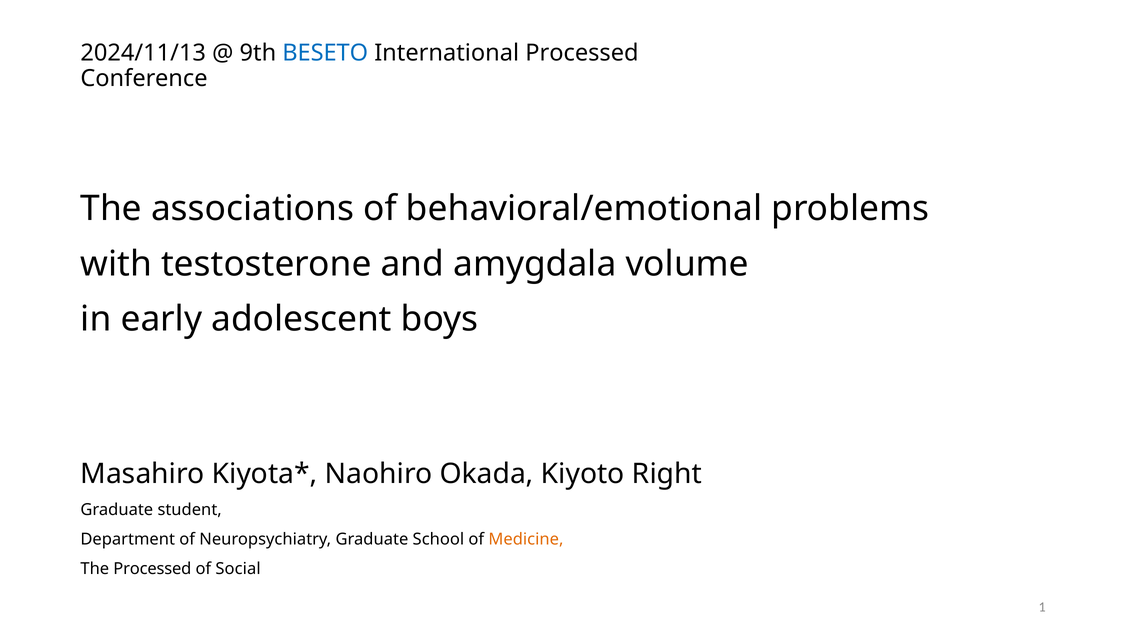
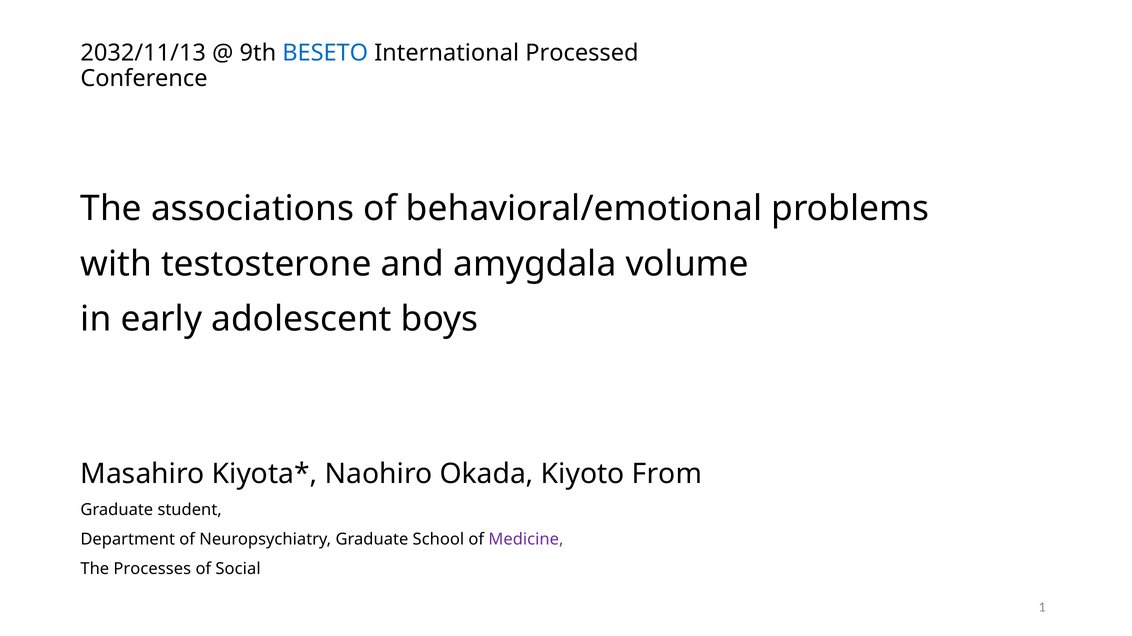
2024/11/13: 2024/11/13 -> 2032/11/13
Right: Right -> From
Medicine colour: orange -> purple
The Processed: Processed -> Processes
